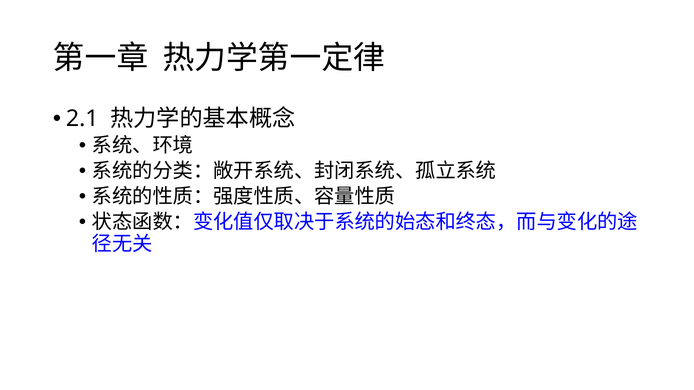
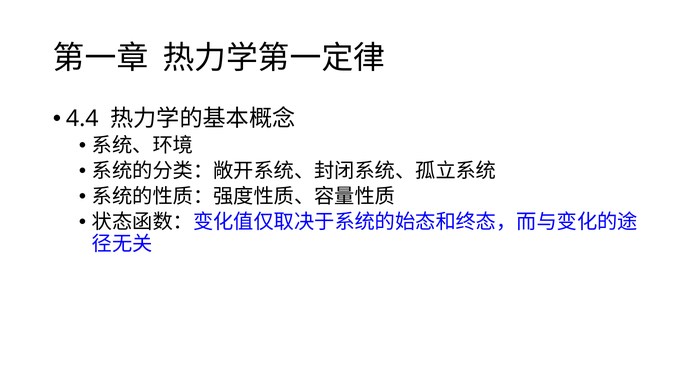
2.1: 2.1 -> 4.4
